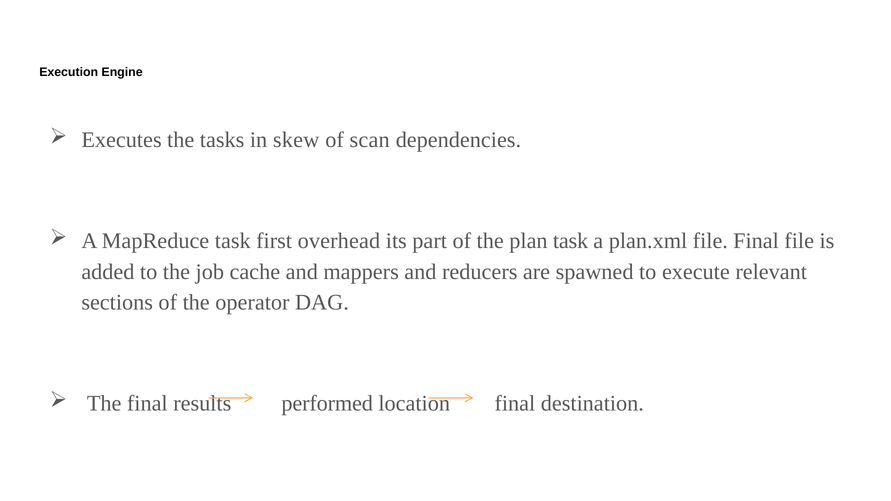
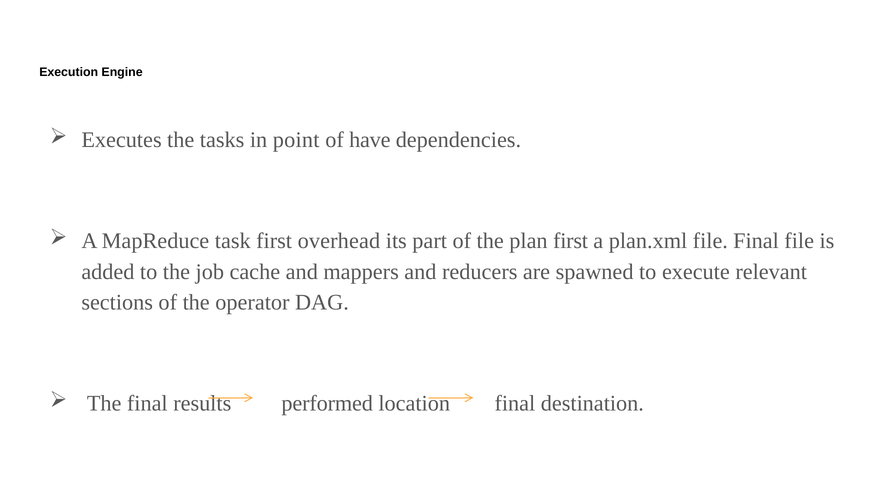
skew: skew -> point
scan: scan -> have
plan task: task -> first
